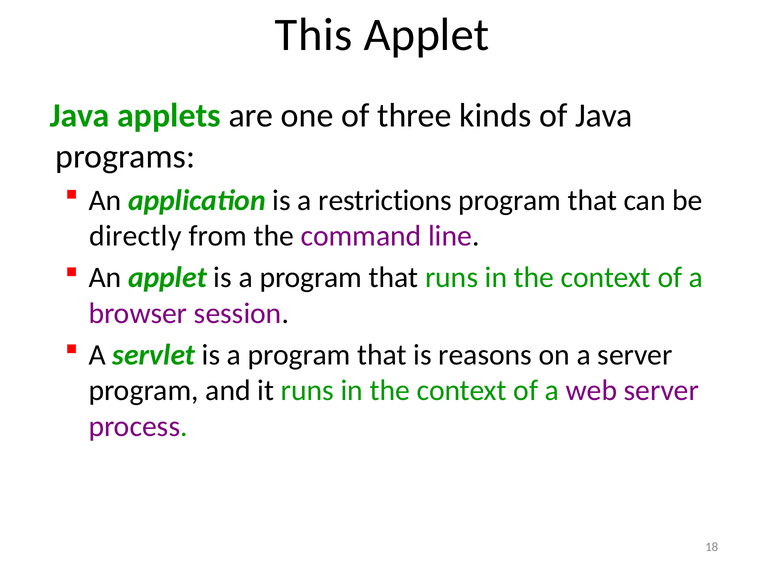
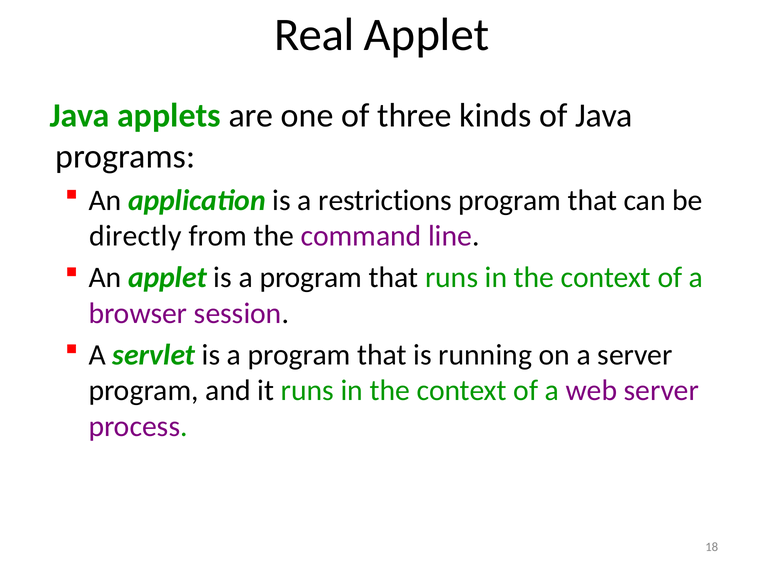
This: This -> Real
reasons: reasons -> running
